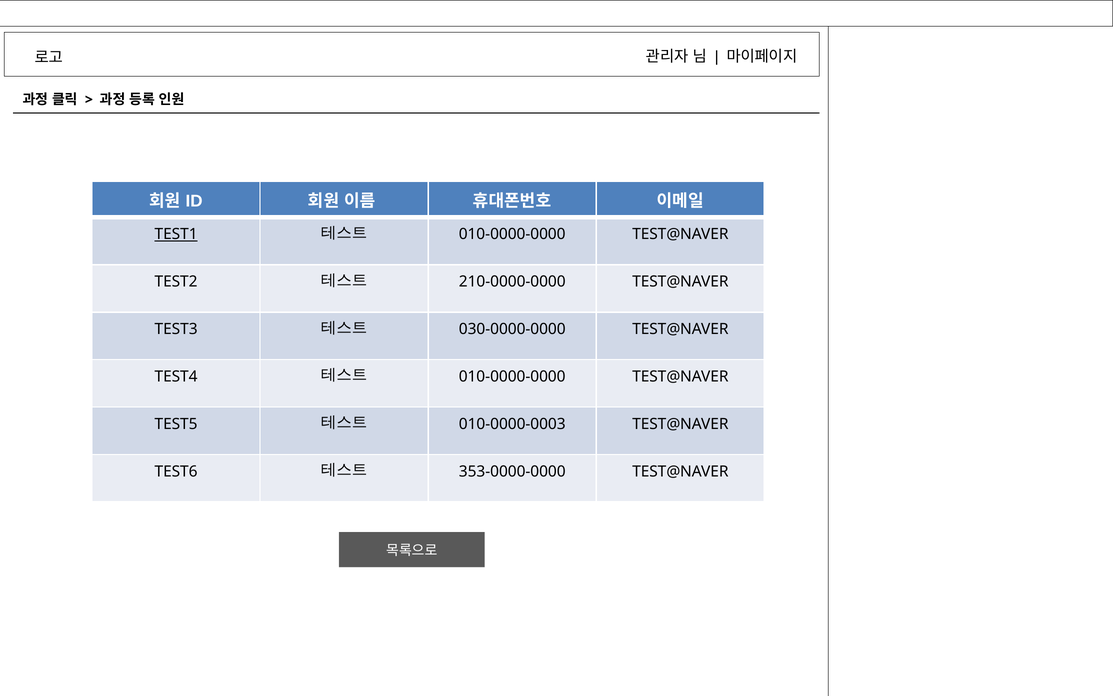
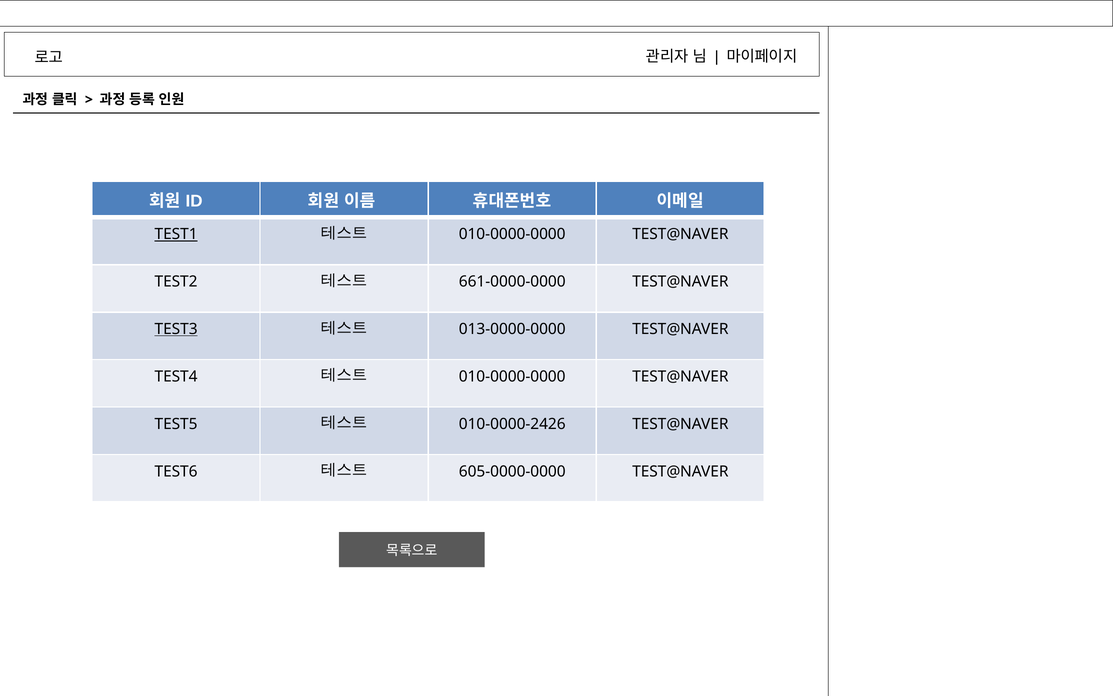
210-0000-0000: 210-0000-0000 -> 661-0000-0000
TEST3 underline: none -> present
030-0000-0000: 030-0000-0000 -> 013-0000-0000
010-0000-0003: 010-0000-0003 -> 010-0000-2426
353-0000-0000: 353-0000-0000 -> 605-0000-0000
